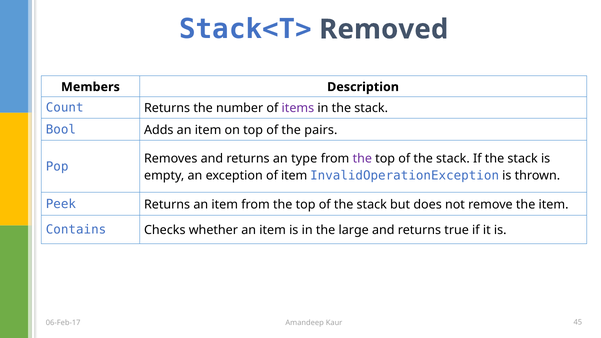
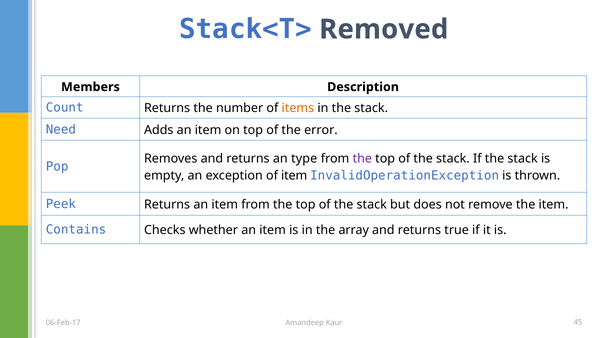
items colour: purple -> orange
Bool: Bool -> Need
pairs: pairs -> error
large: large -> array
